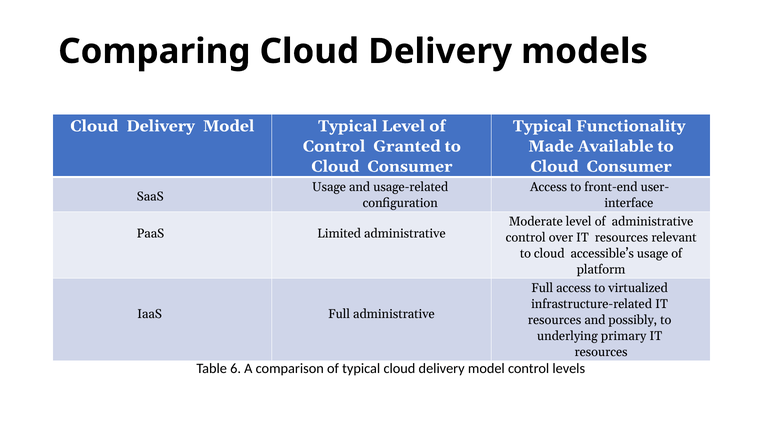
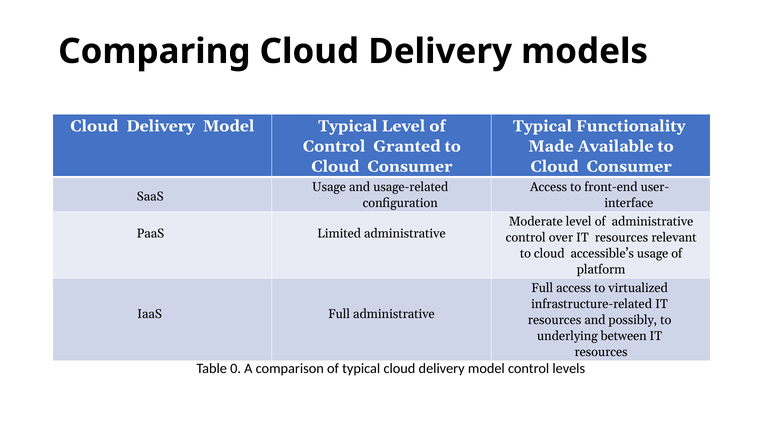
primary: primary -> between
6: 6 -> 0
